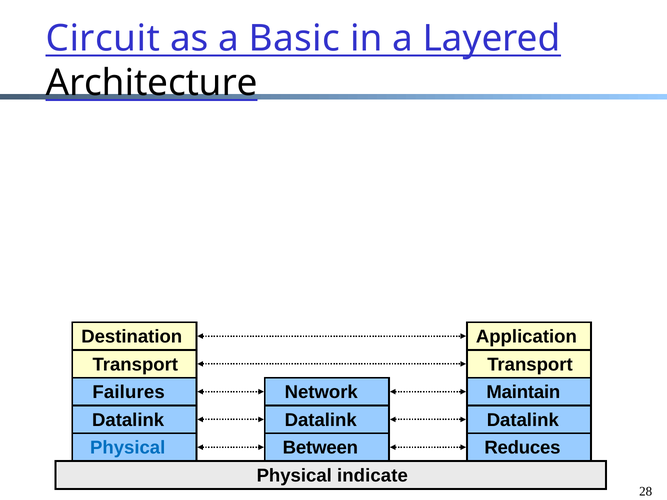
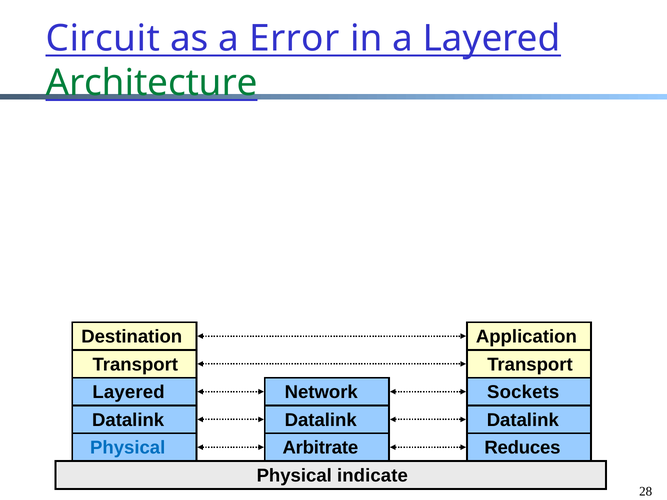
Basic: Basic -> Error
Architecture colour: black -> green
Failures at (129, 393): Failures -> Layered
Maintain: Maintain -> Sockets
Between: Between -> Arbitrate
